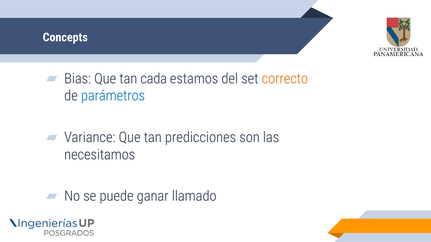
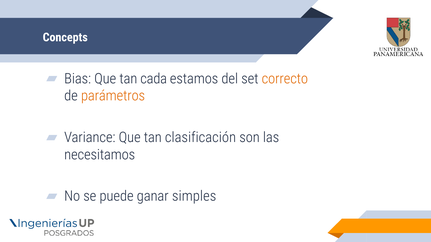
parámetros colour: blue -> orange
predicciones: predicciones -> clasificación
llamado: llamado -> simples
